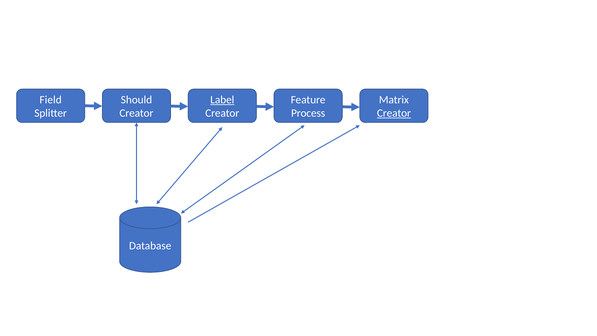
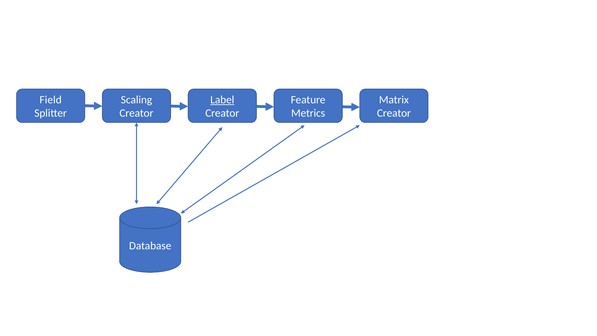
Should: Should -> Scaling
Process: Process -> Metrics
Creator at (394, 113) underline: present -> none
